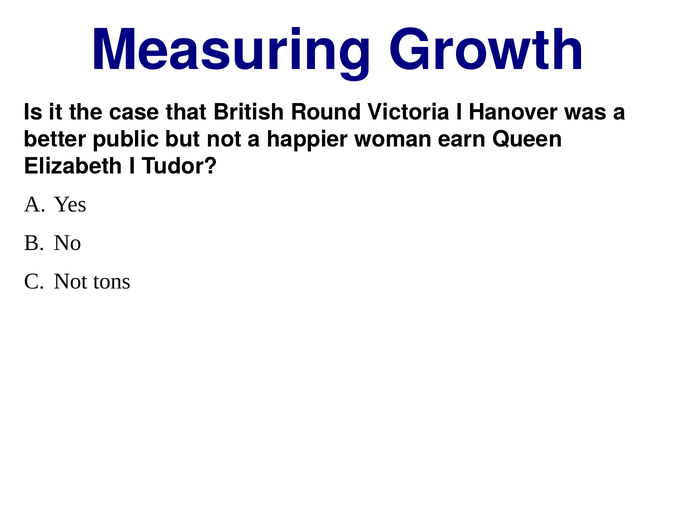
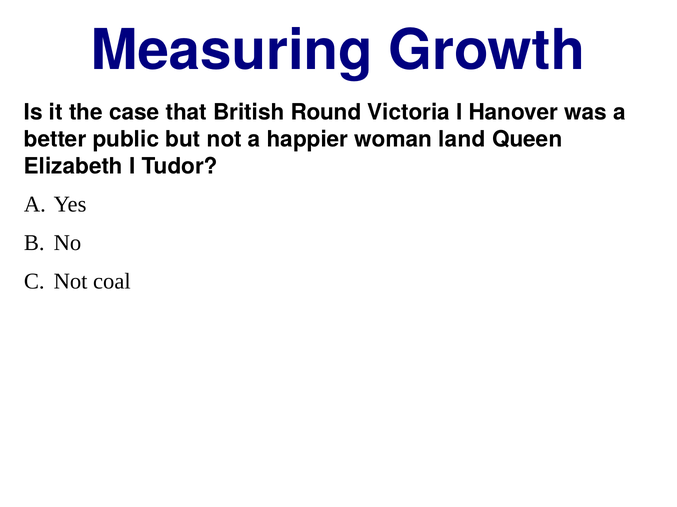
earn: earn -> land
tons: tons -> coal
